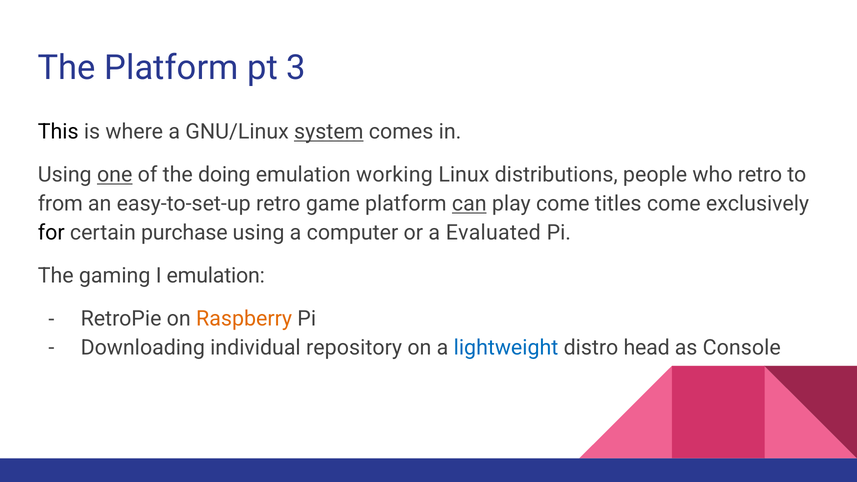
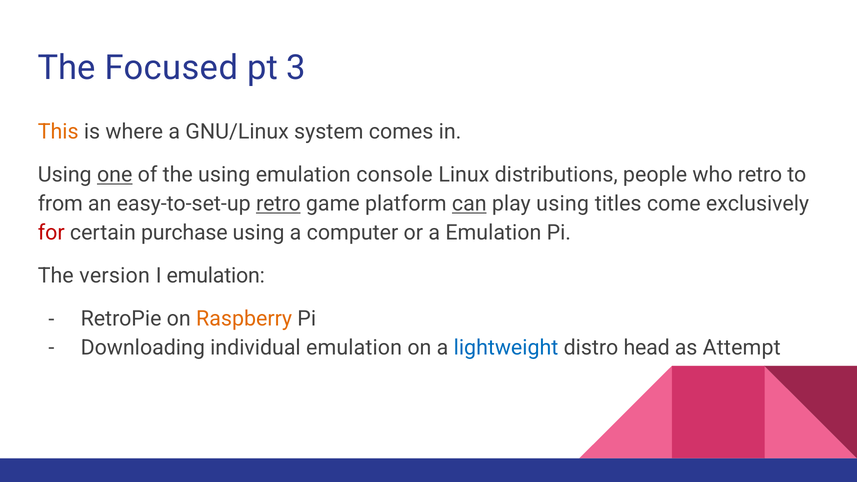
The Platform: Platform -> Focused
This colour: black -> orange
system underline: present -> none
the doing: doing -> using
working: working -> console
retro at (278, 204) underline: none -> present
play come: come -> using
for colour: black -> red
a Evaluated: Evaluated -> Emulation
gaming: gaming -> version
individual repository: repository -> emulation
Console: Console -> Attempt
